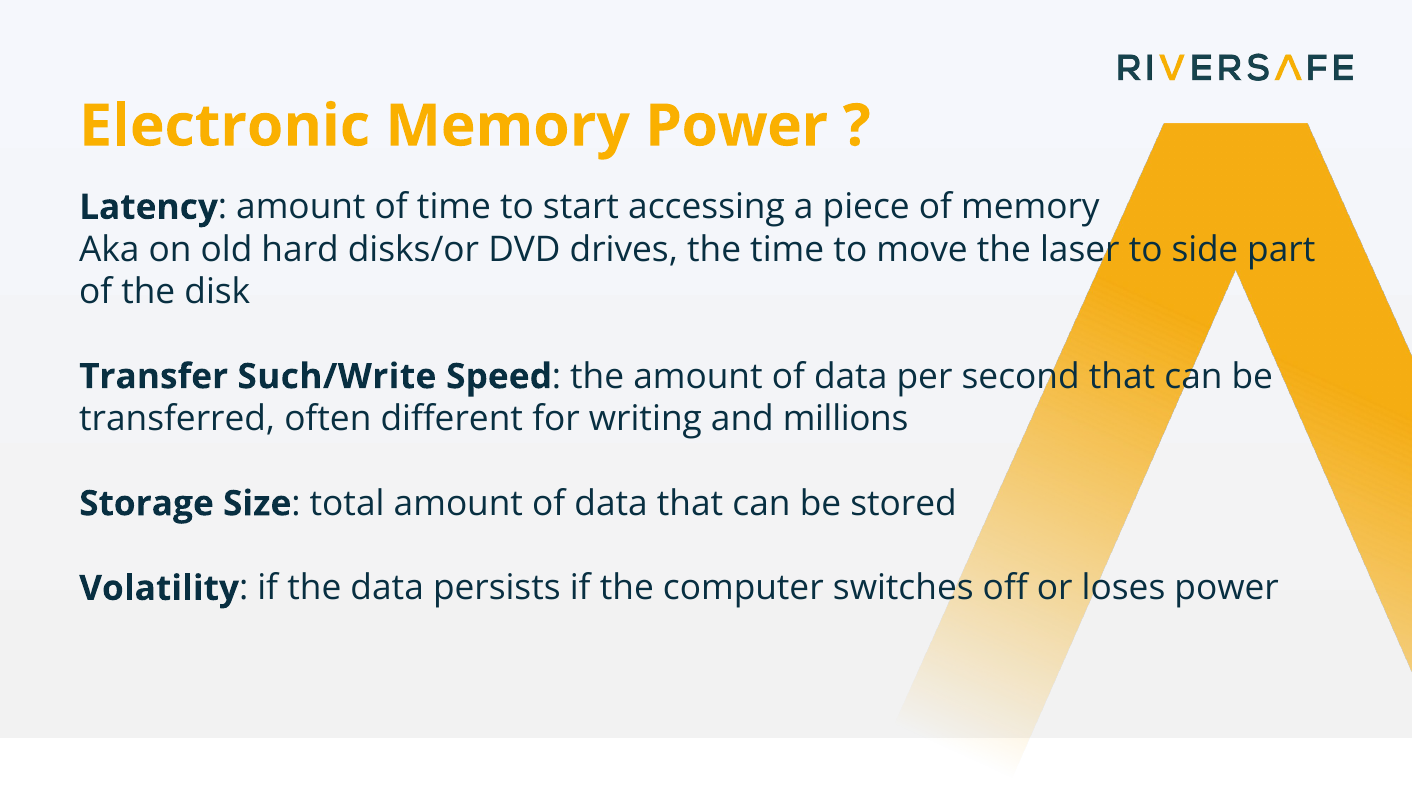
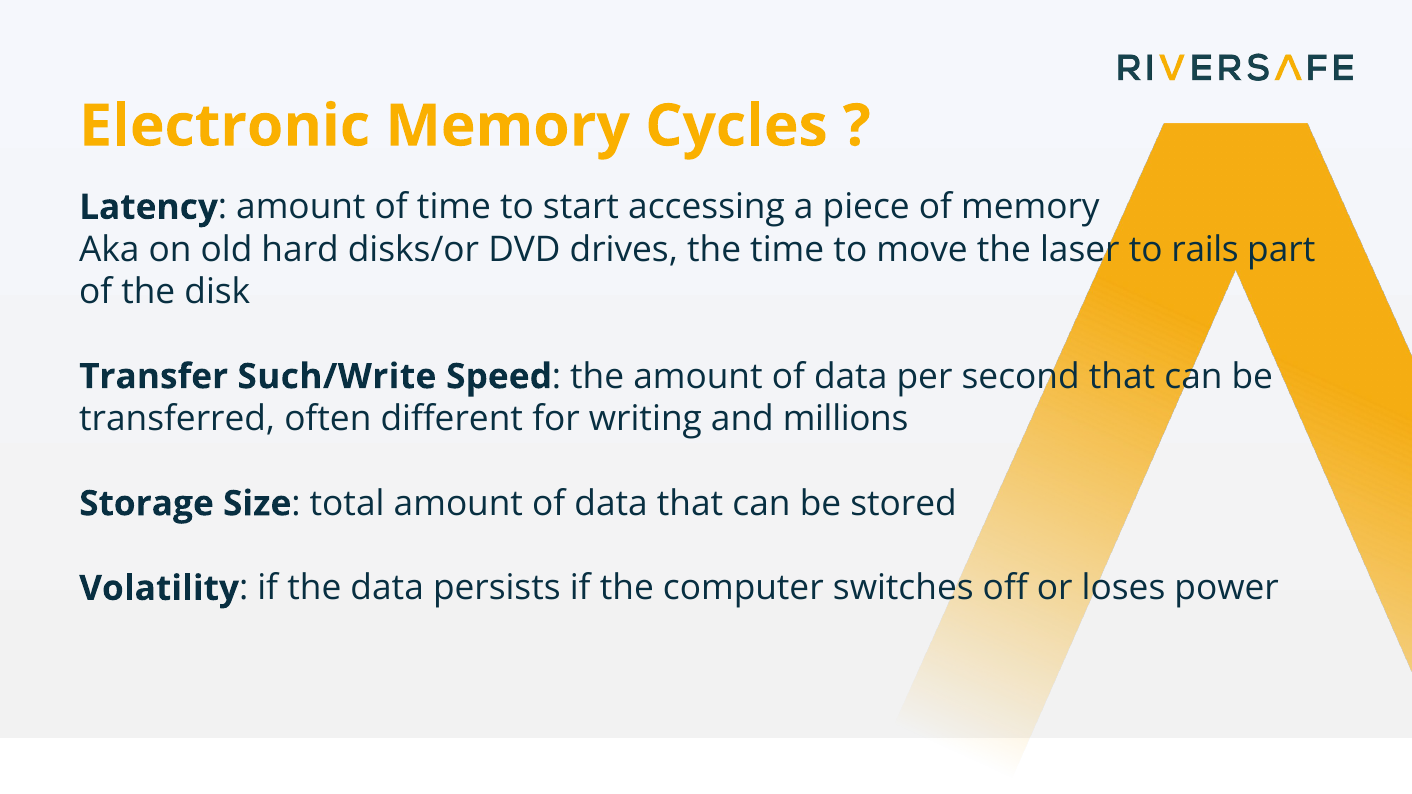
Memory Power: Power -> Cycles
side: side -> rails
